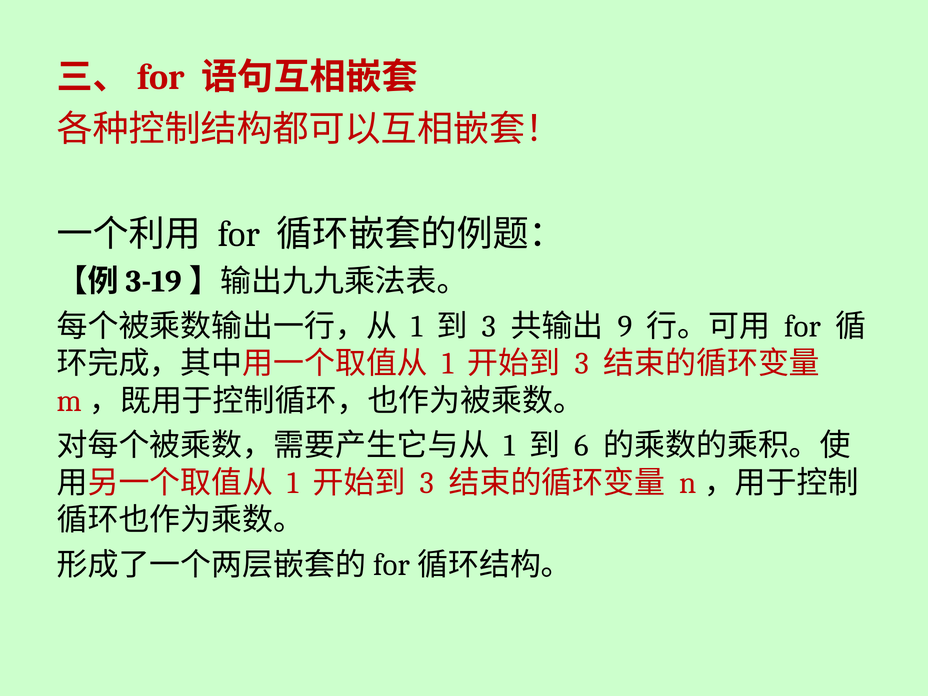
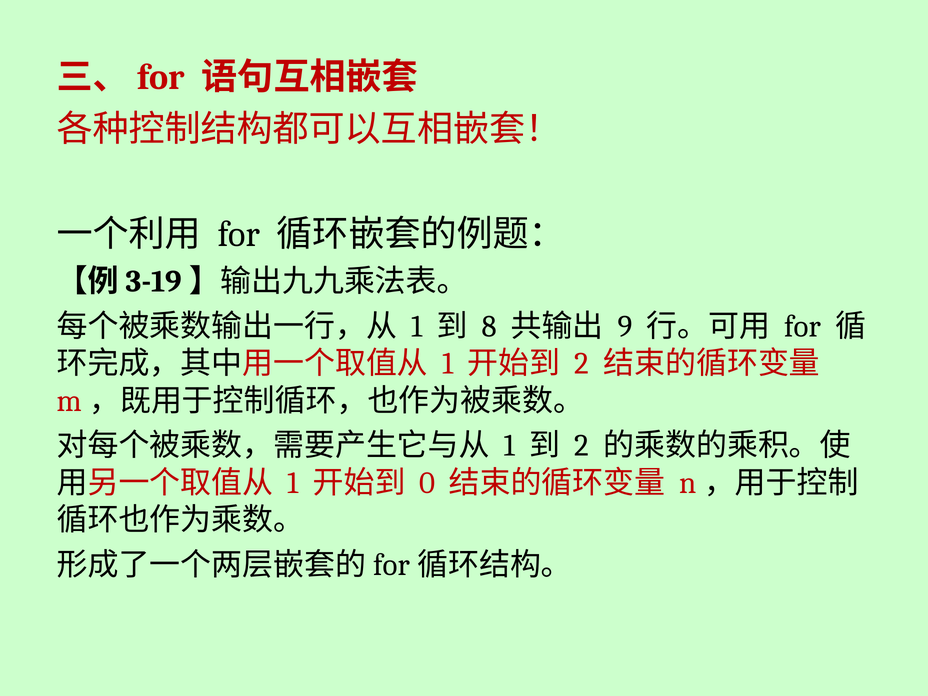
3 at (489, 327): 3 -> 8
3 at (582, 364): 3 -> 2
6 at (582, 446): 6 -> 2
3 at (427, 483): 3 -> 0
